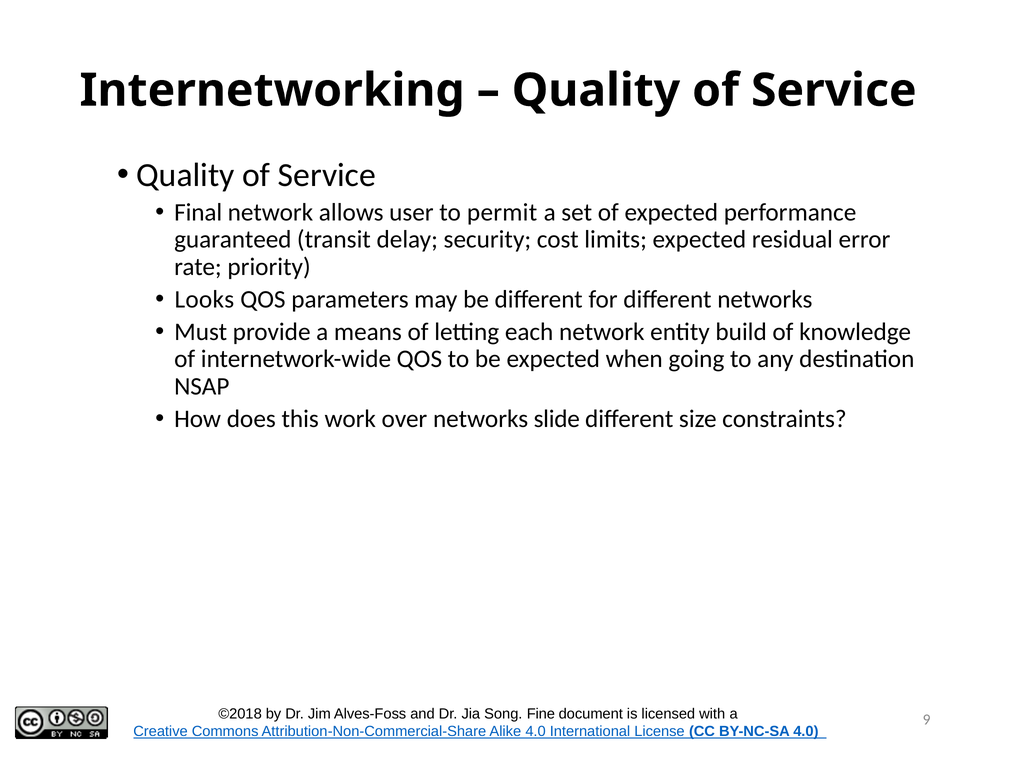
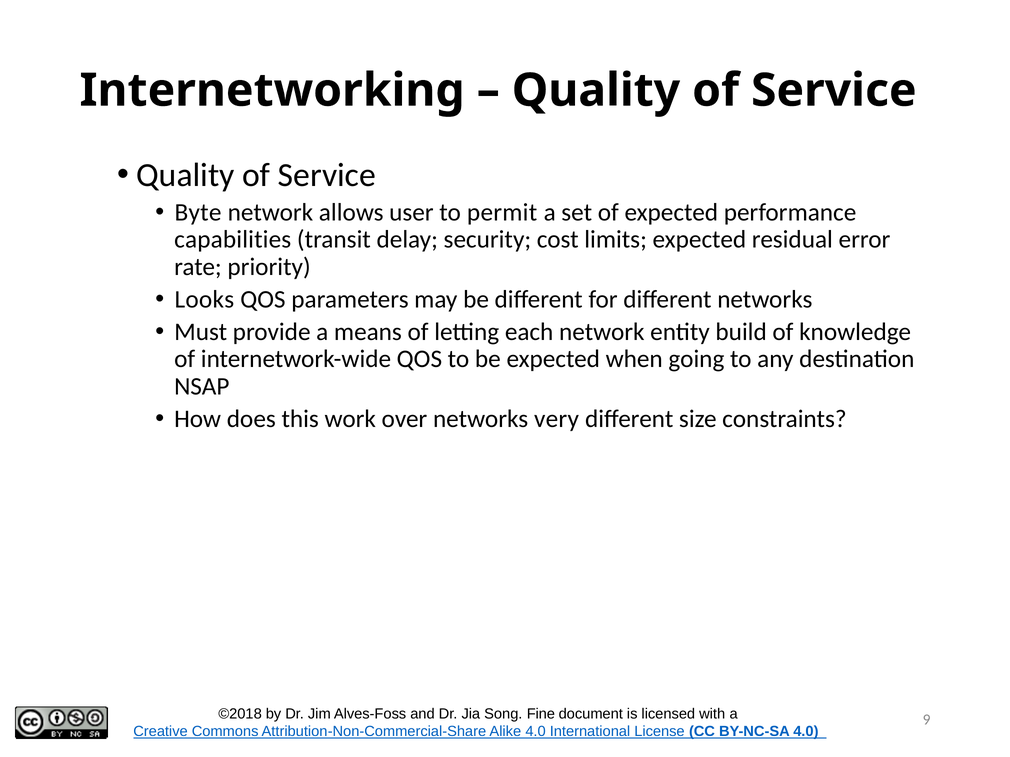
Final: Final -> Byte
guaranteed: guaranteed -> capabilities
slide: slide -> very
